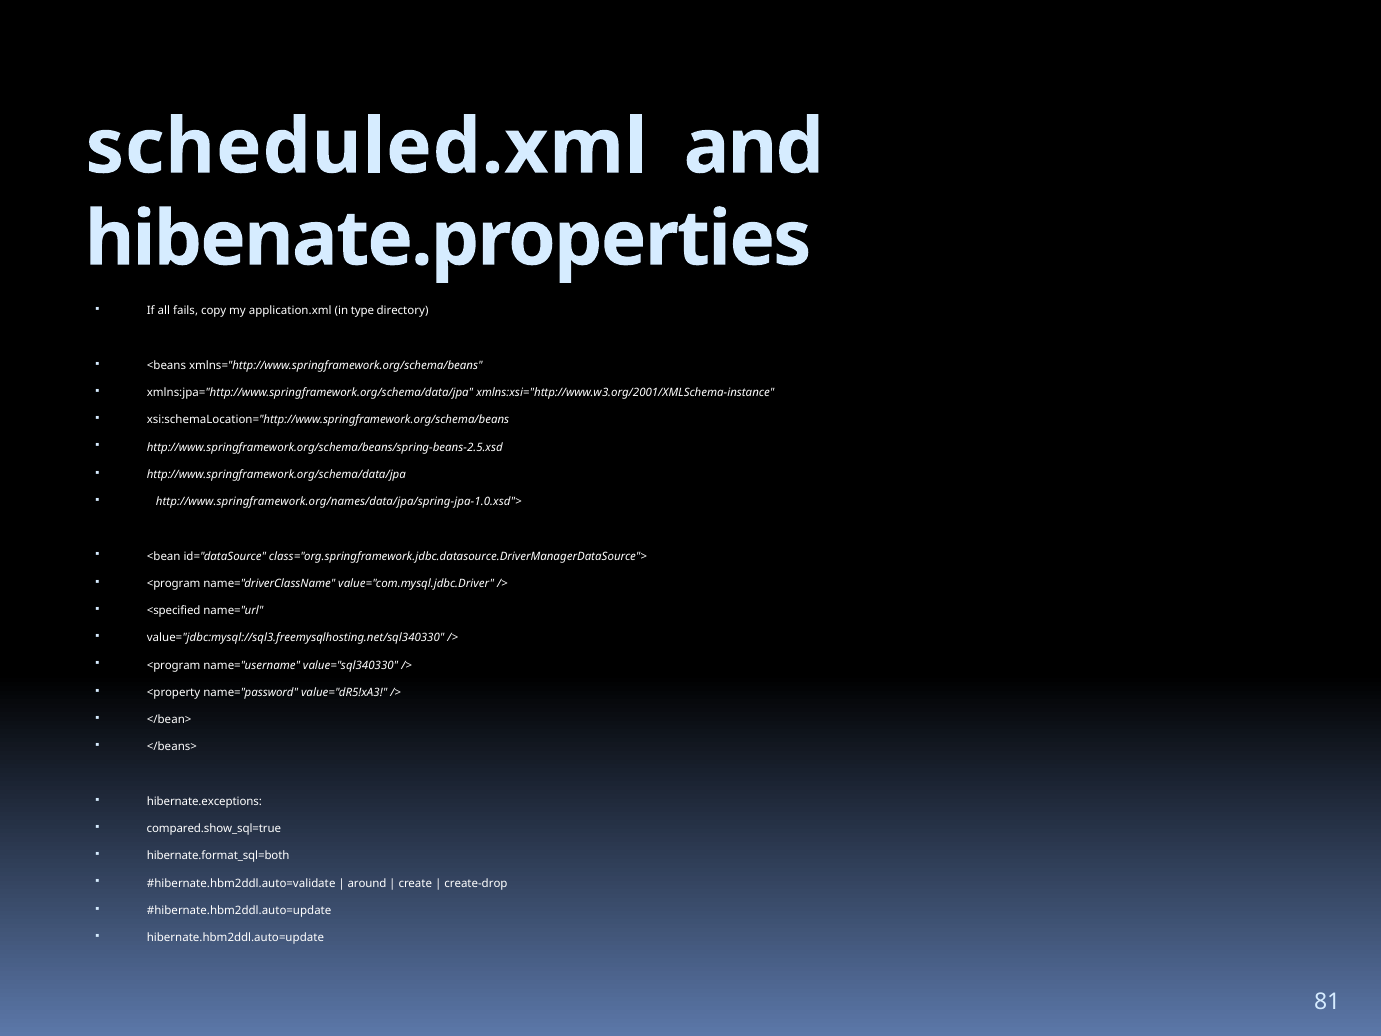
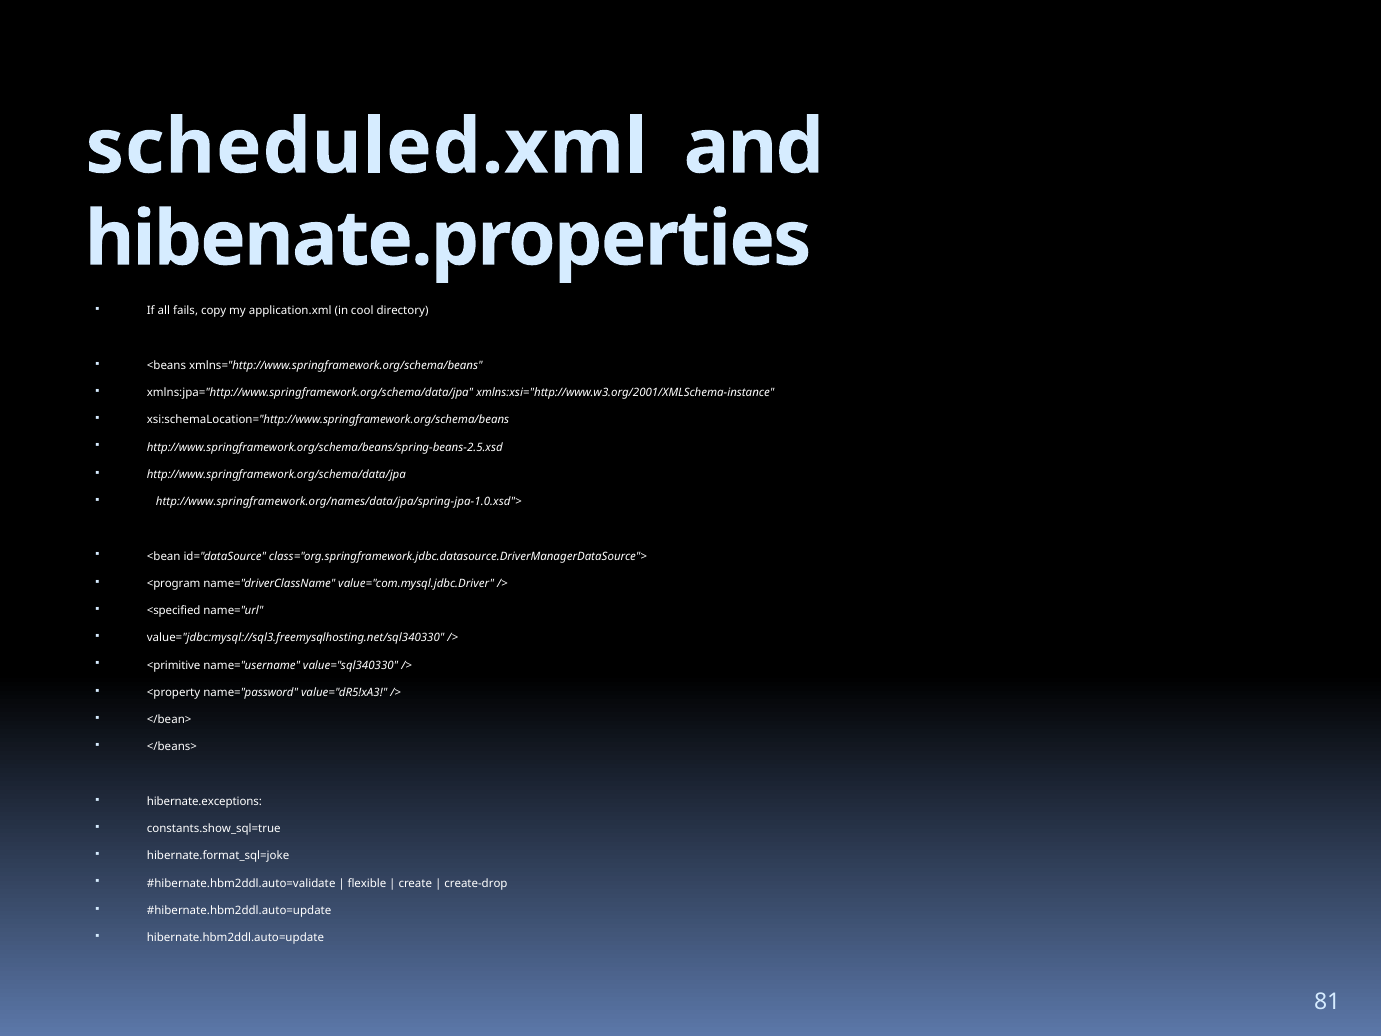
type: type -> cool
<program at (174, 665): <program -> <primitive
compared.show_sql=true: compared.show_sql=true -> constants.show_sql=true
hibernate.format_sql=both: hibernate.format_sql=both -> hibernate.format_sql=joke
around: around -> flexible
